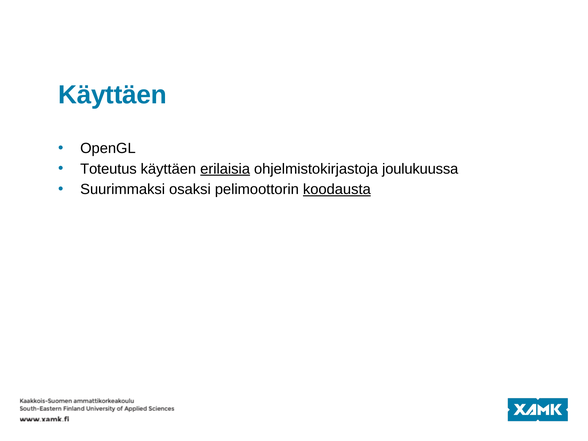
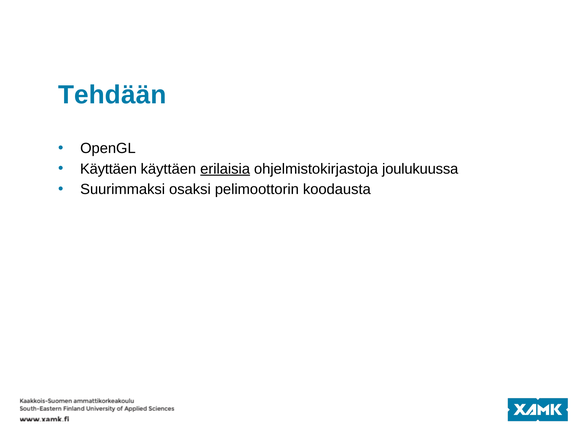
Käyttäen at (112, 95): Käyttäen -> Tehdään
Toteutus at (108, 169): Toteutus -> Käyttäen
koodausta underline: present -> none
